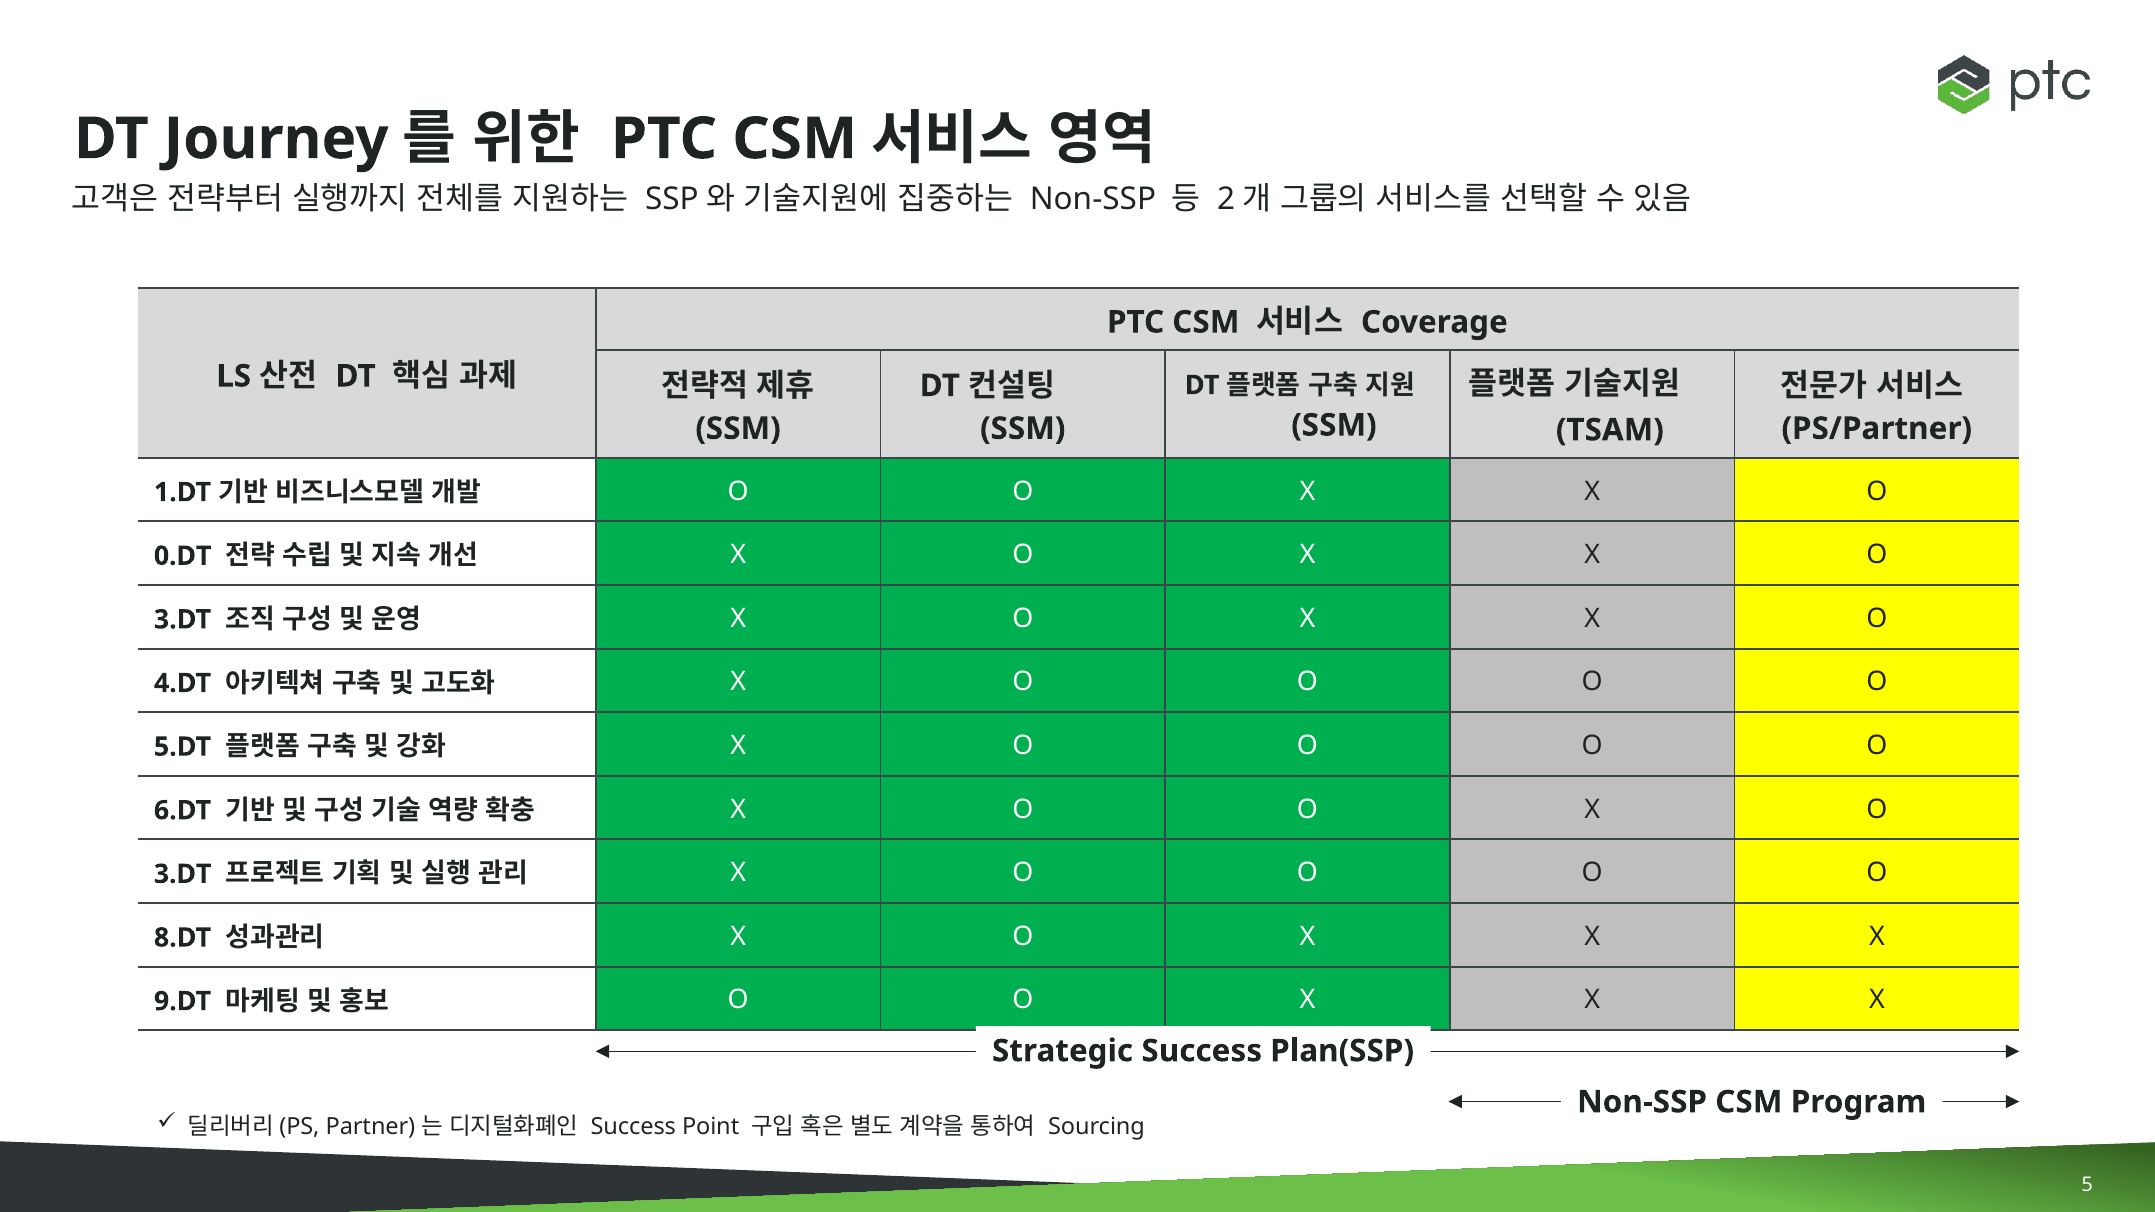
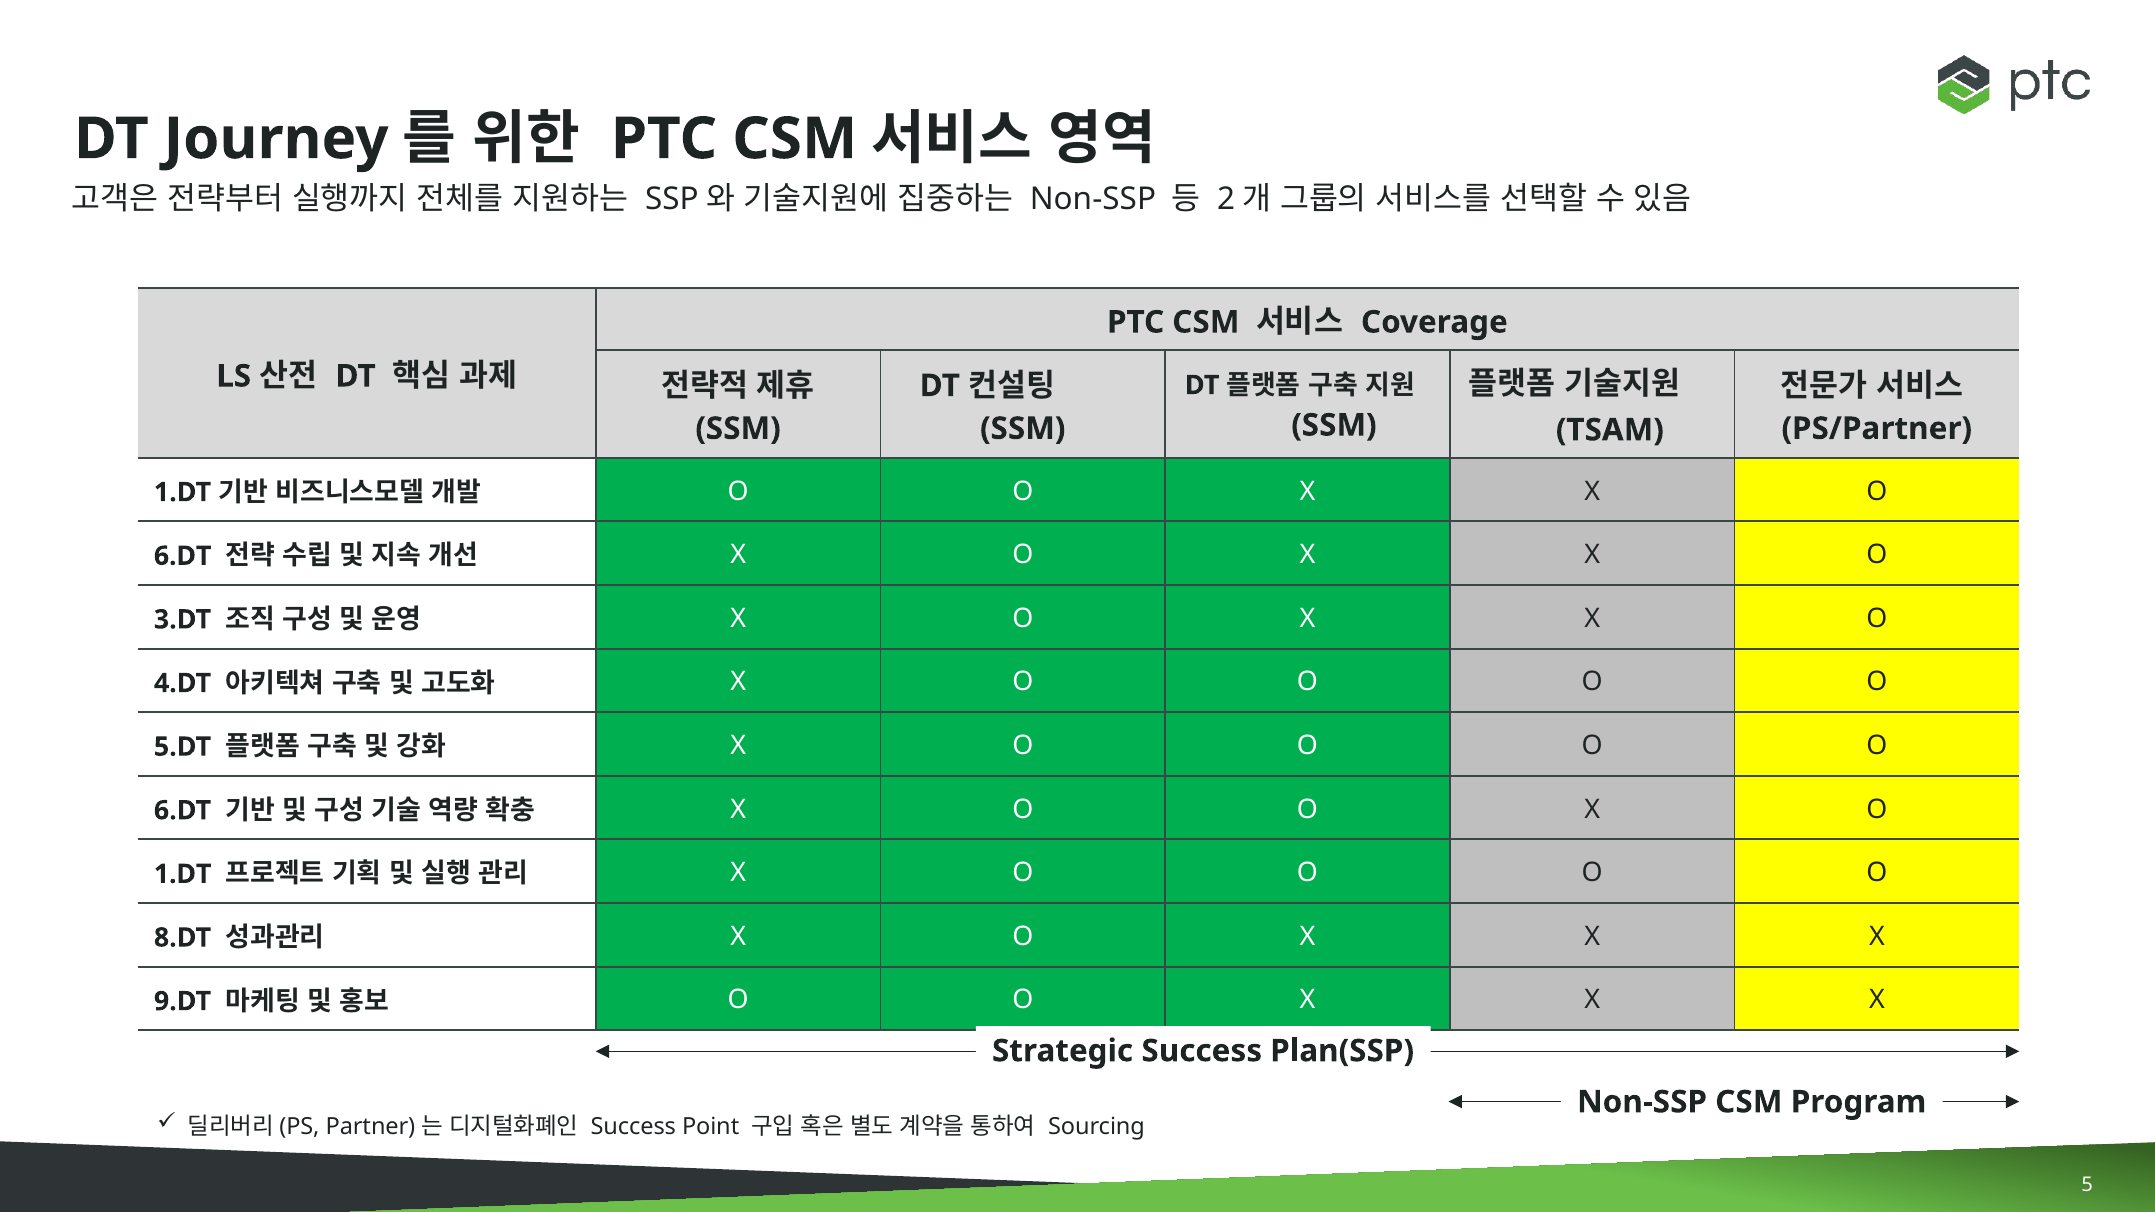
0.DT at (183, 556): 0.DT -> 6.DT
3.DT at (183, 874): 3.DT -> 1.DT
